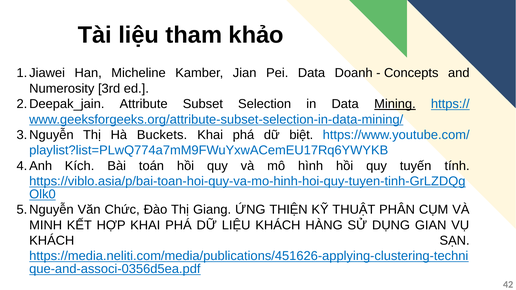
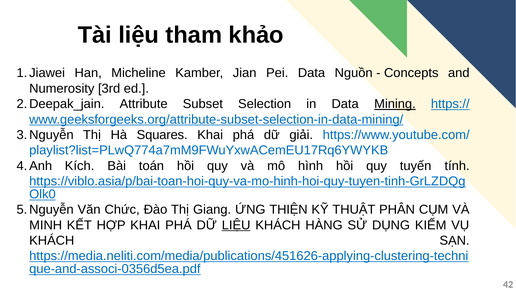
Doanh: Doanh -> Nguồn
Buckets: Buckets -> Squares
biệt: biệt -> giải
LIỆU at (236, 225) underline: none -> present
GIAN: GIAN -> KIẾM
